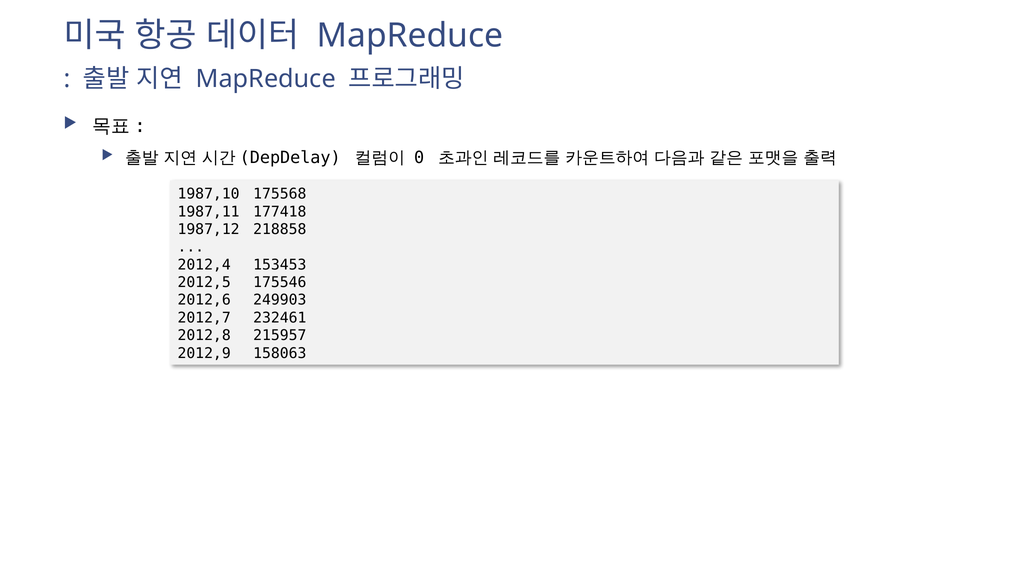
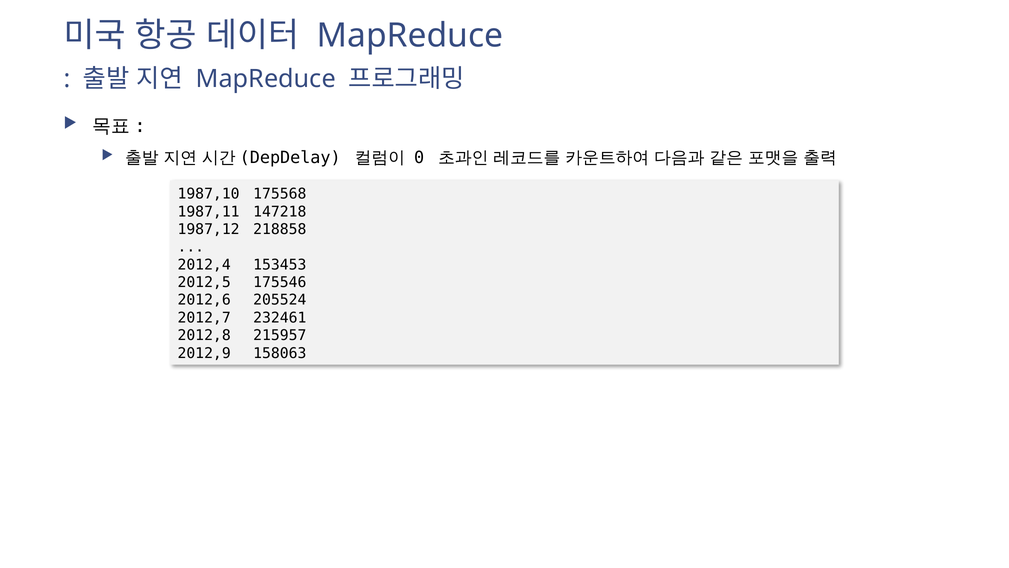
177418: 177418 -> 147218
249903: 249903 -> 205524
